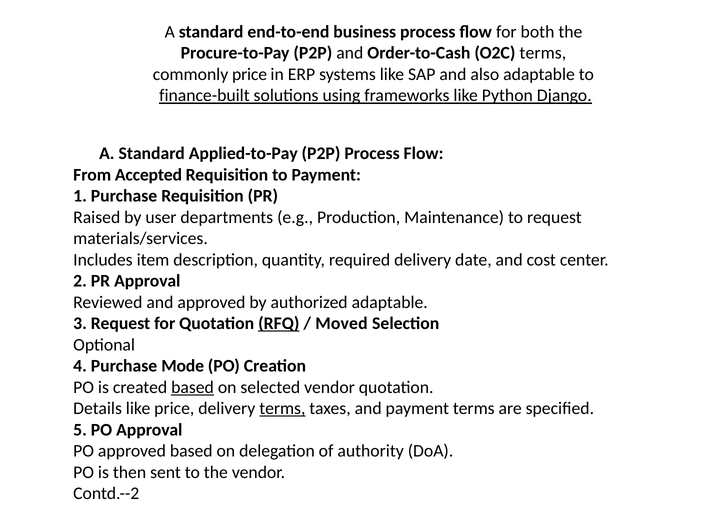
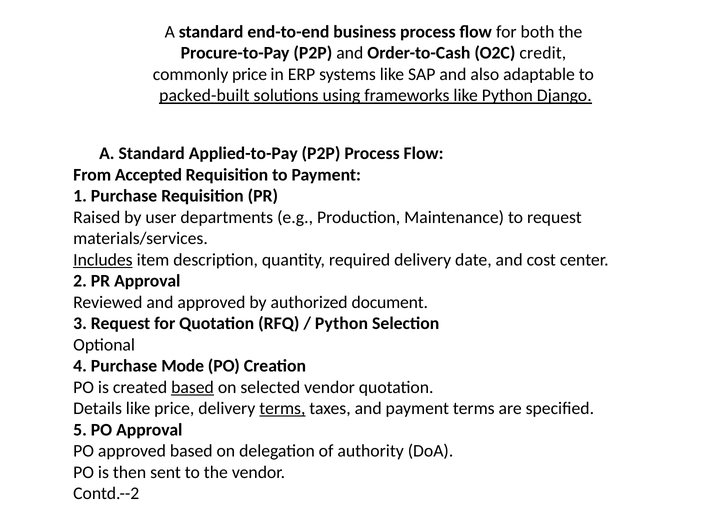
O2C terms: terms -> credit
finance-built: finance-built -> packed-built
Includes underline: none -> present
authorized adaptable: adaptable -> document
RFQ underline: present -> none
Moved at (341, 323): Moved -> Python
